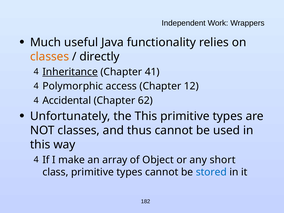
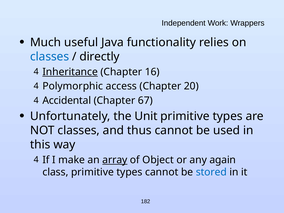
classes at (50, 57) colour: orange -> blue
41: 41 -> 16
12: 12 -> 20
62: 62 -> 67
the This: This -> Unit
array underline: none -> present
short: short -> again
